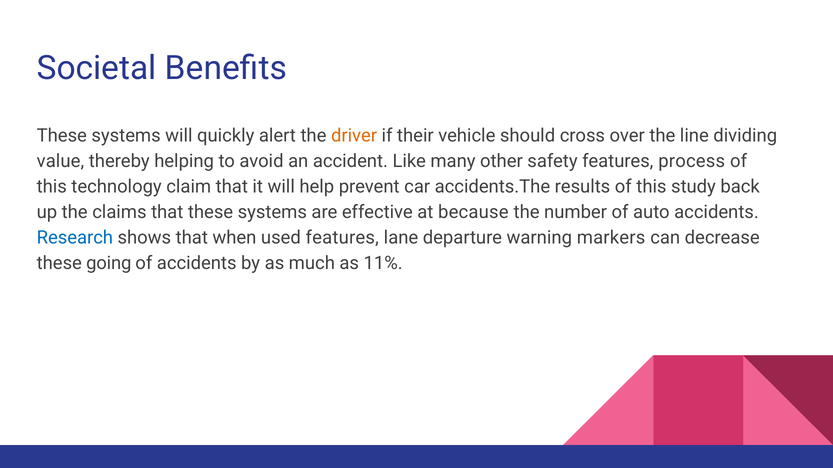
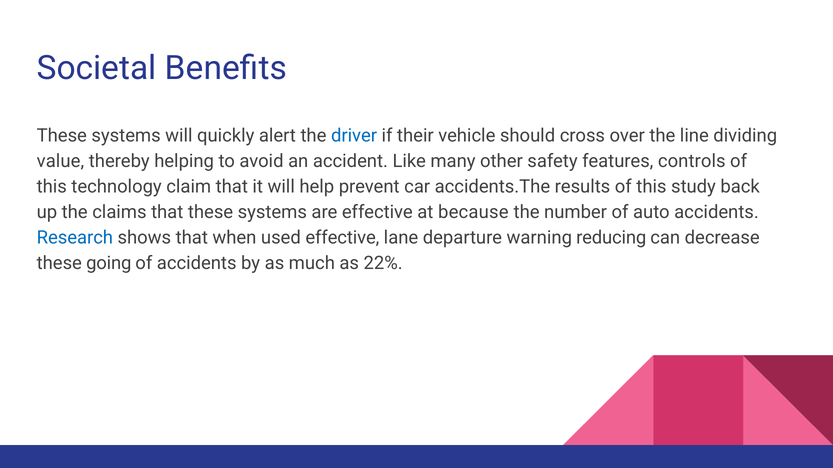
driver colour: orange -> blue
process: process -> controls
used features: features -> effective
markers: markers -> reducing
11%: 11% -> 22%
